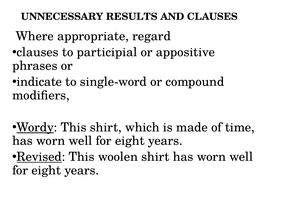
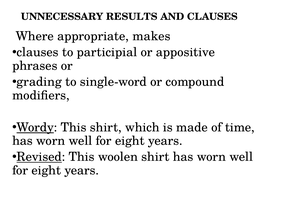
regard: regard -> makes
indicate: indicate -> grading
